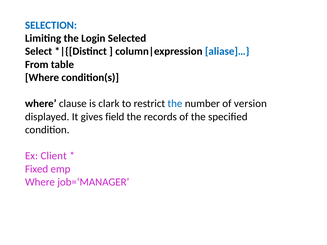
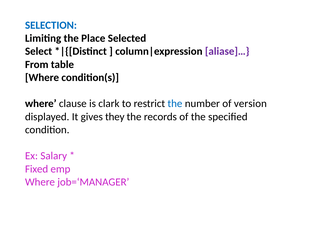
Login: Login -> Place
aliase]… colour: blue -> purple
field: field -> they
Client: Client -> Salary
